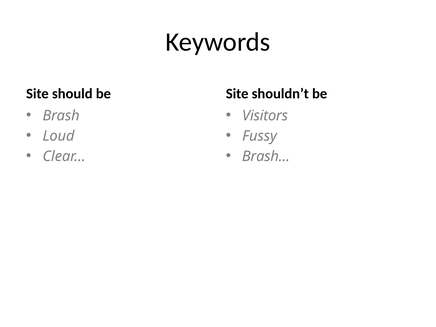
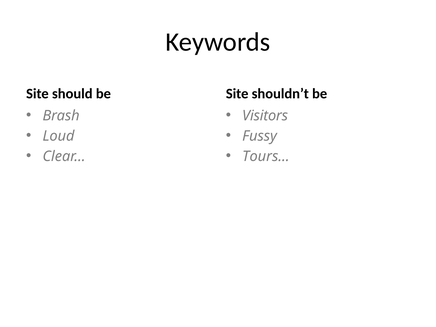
Brash…: Brash… -> Tours…
